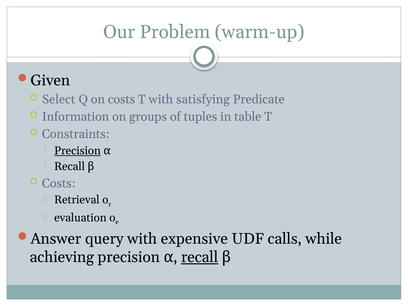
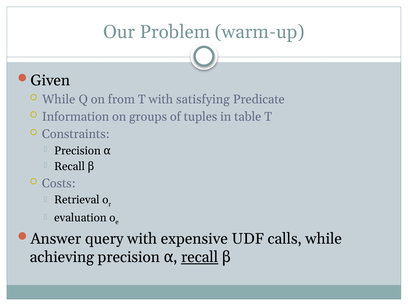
Select at (59, 99): Select -> While
on costs: costs -> from
Precision at (77, 151) underline: present -> none
